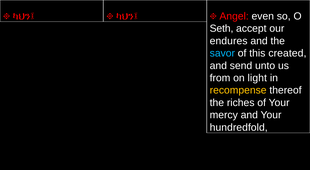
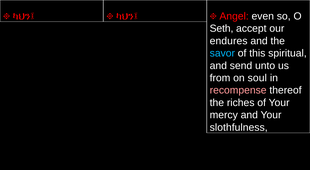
created: created -> spiritual
light: light -> soul
recompense colour: yellow -> pink
hundredfold: hundredfold -> slothfulness
